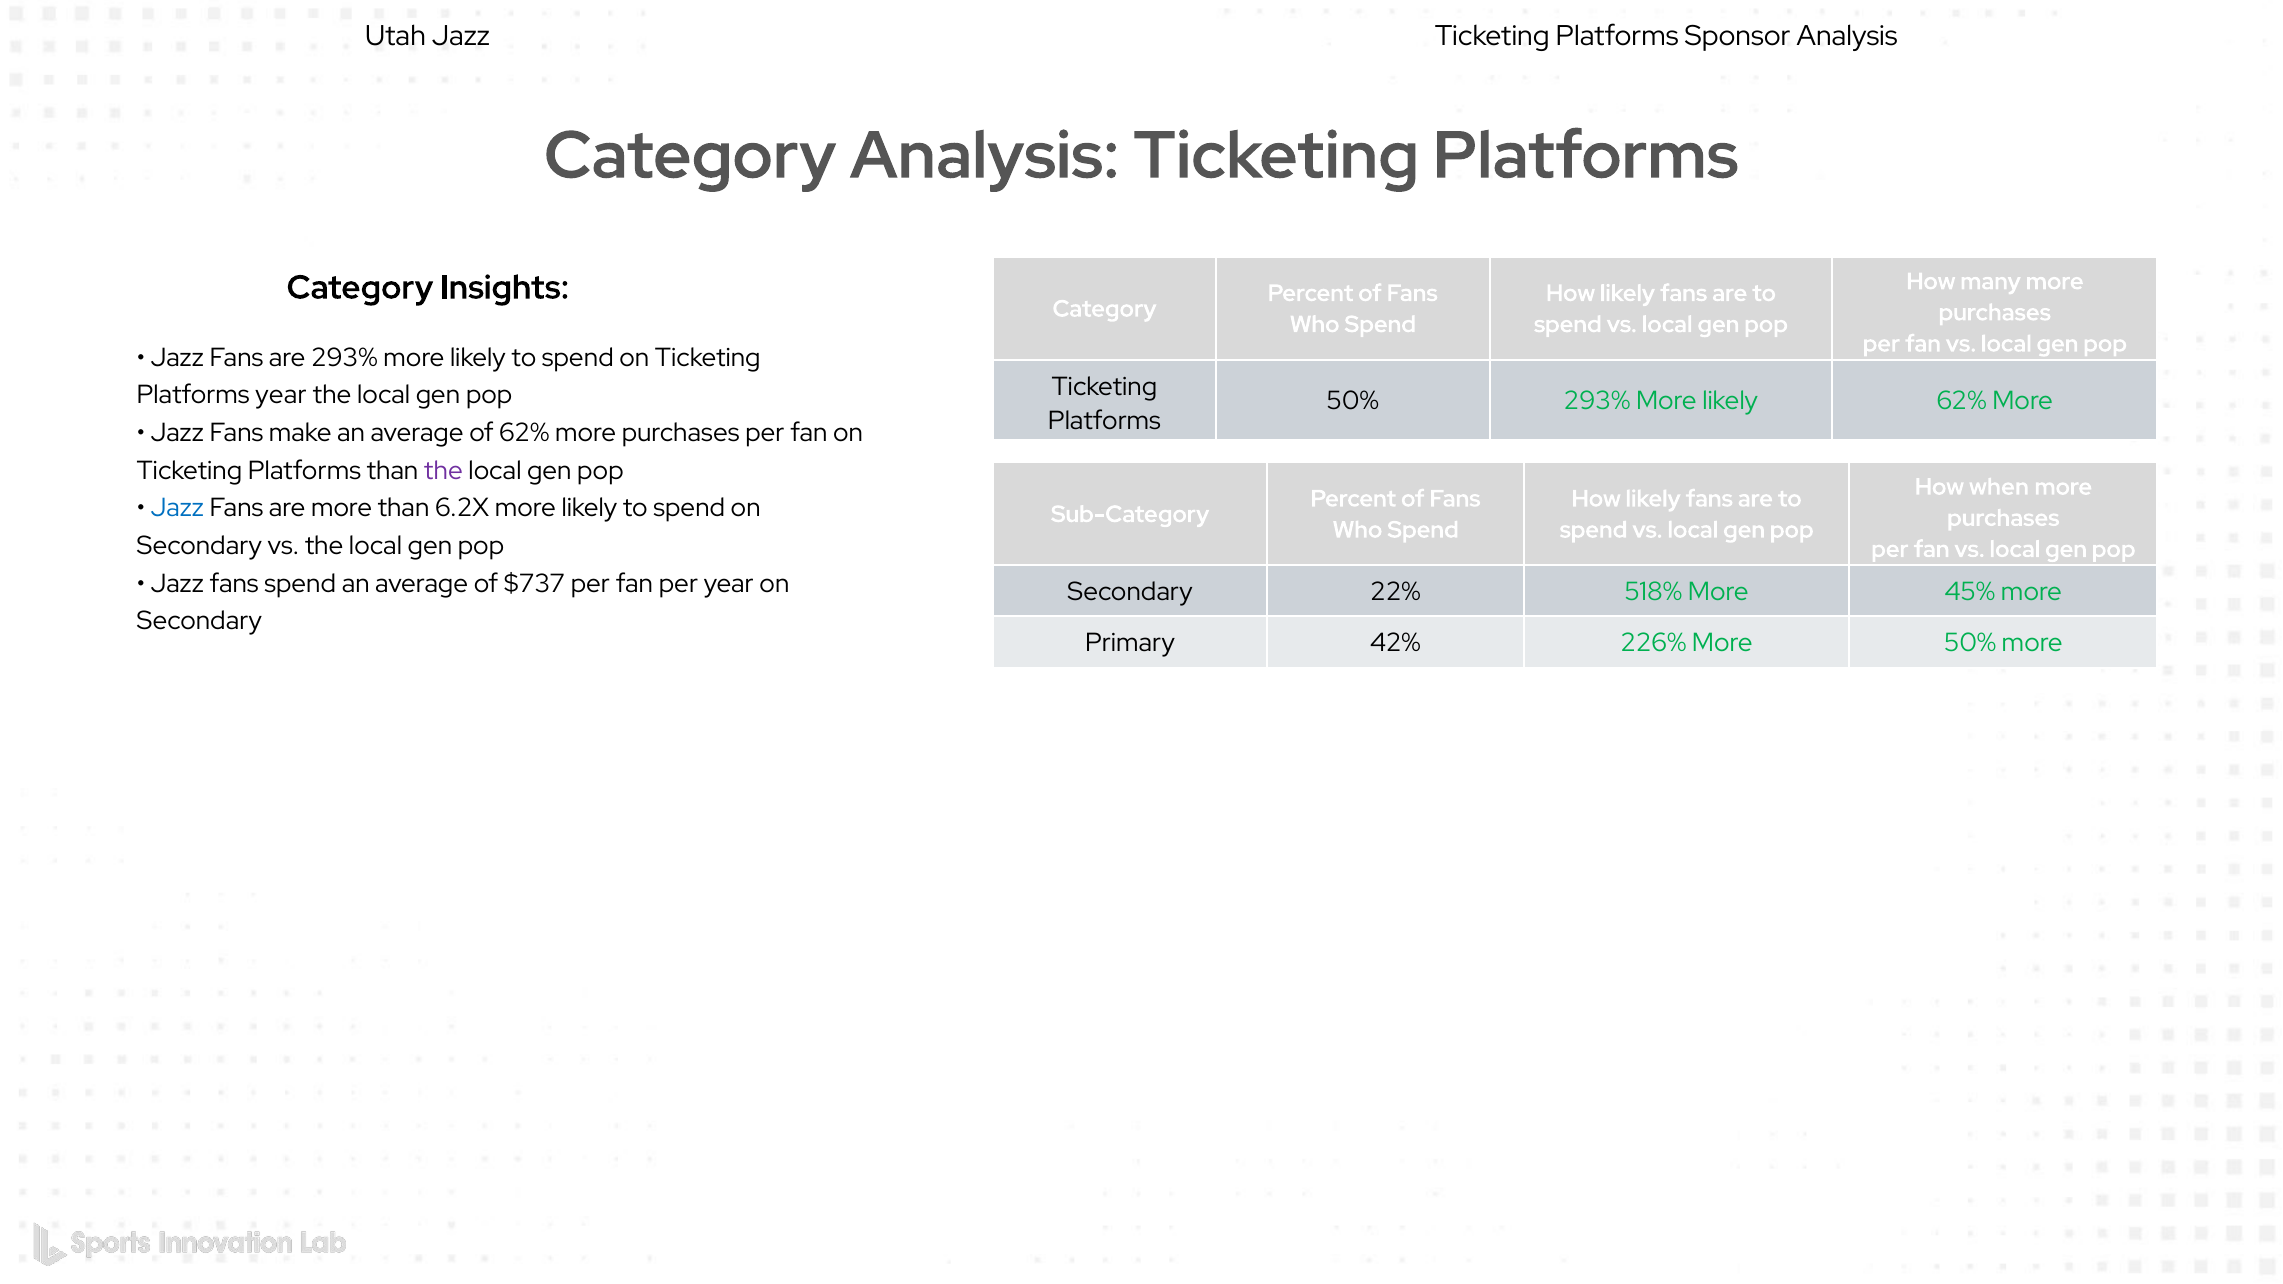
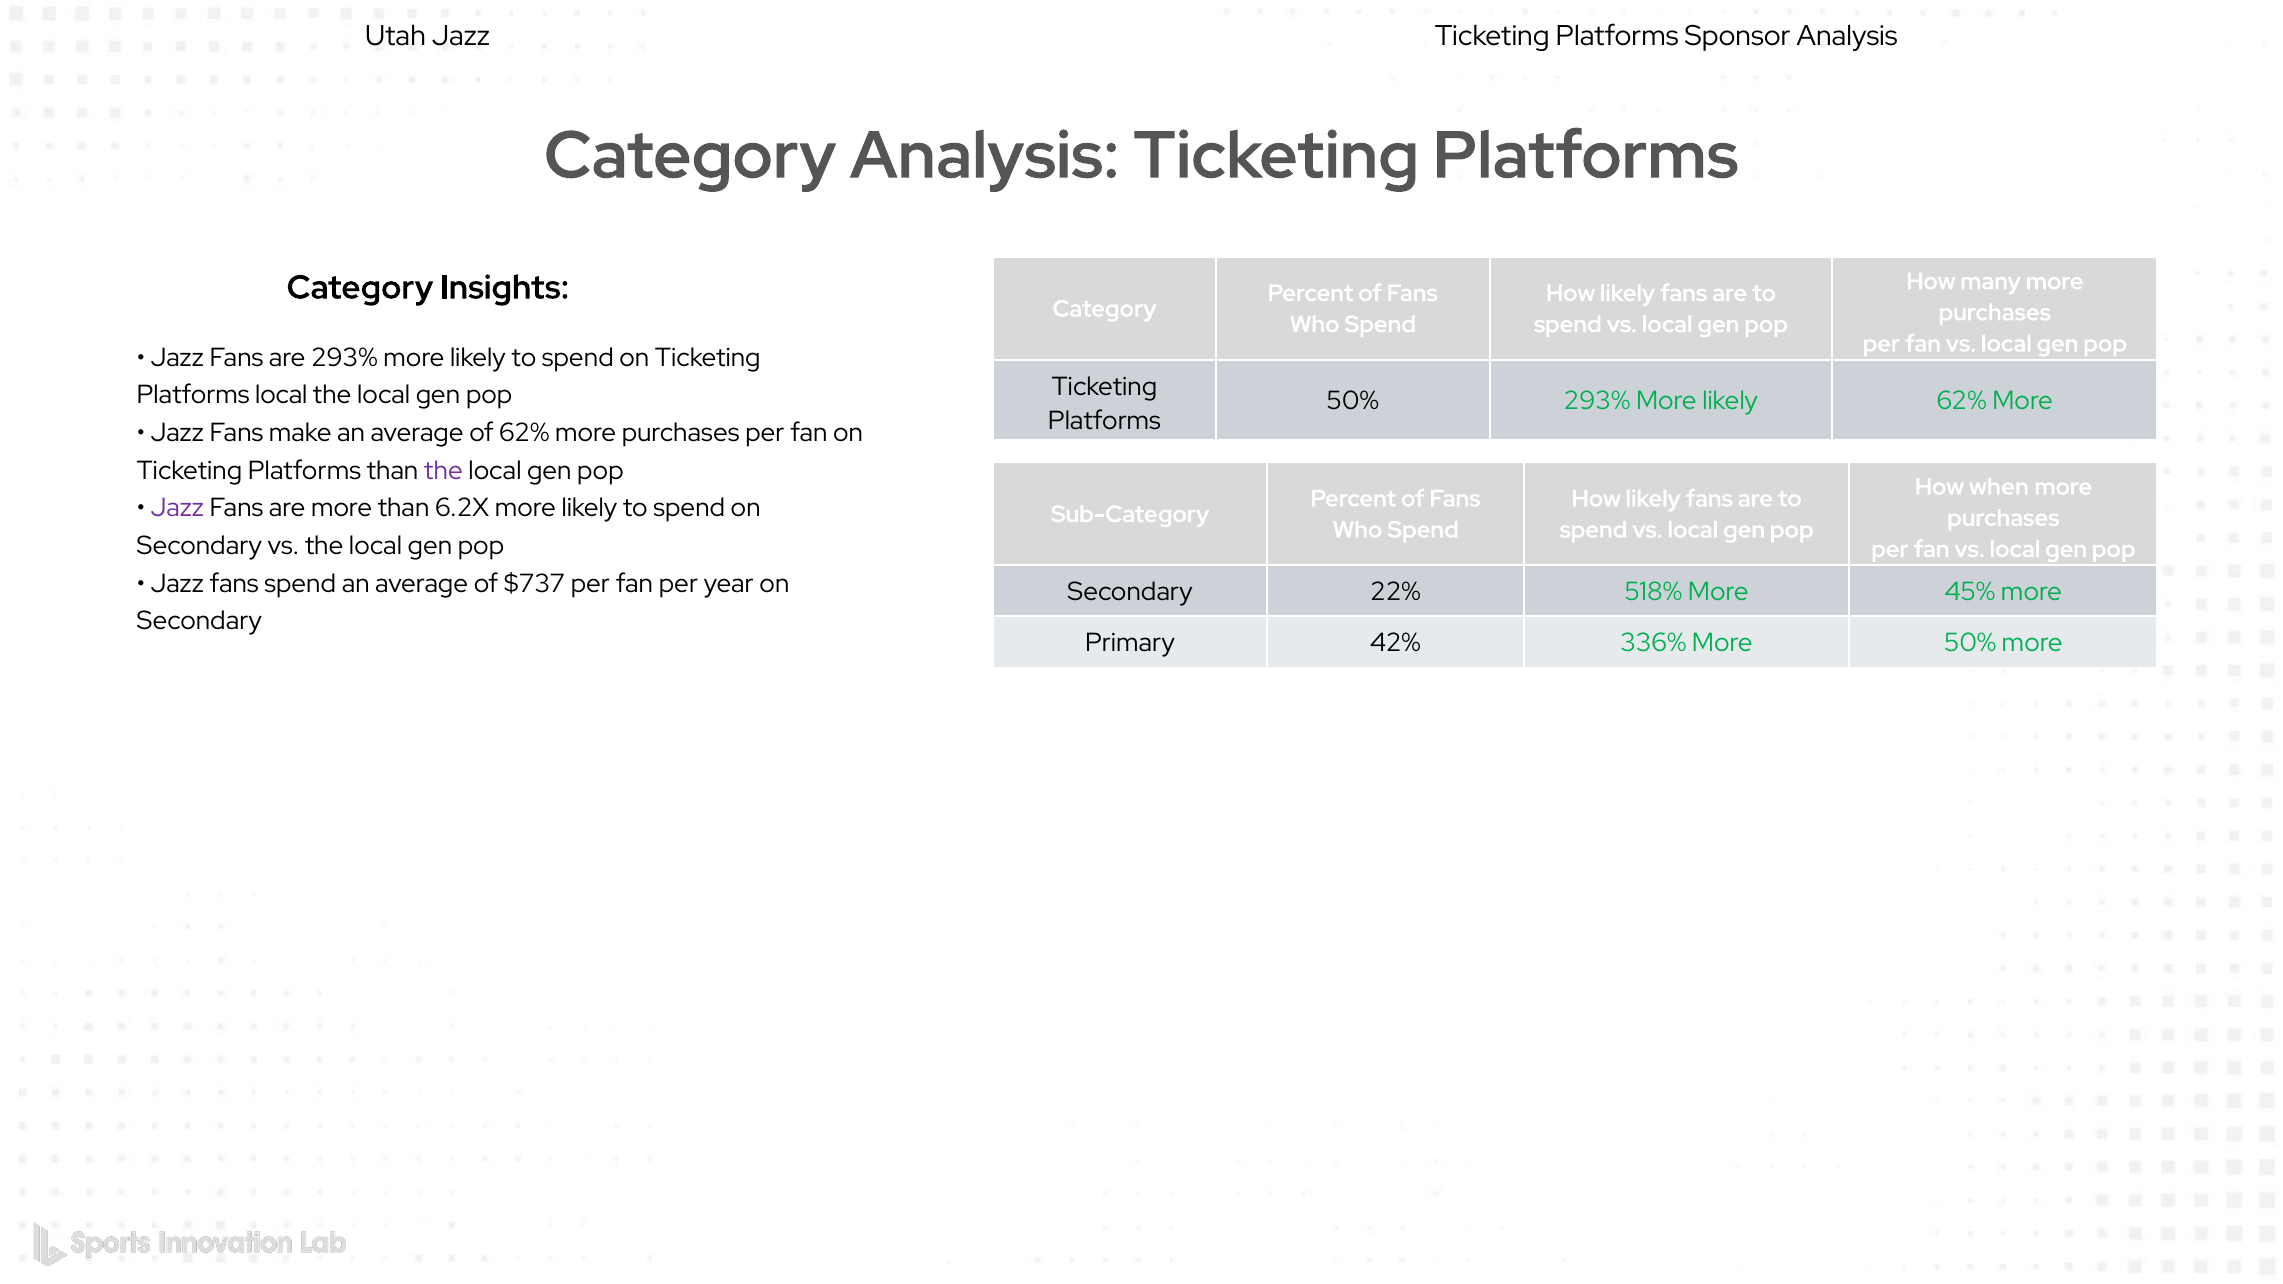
Platforms year: year -> local
Jazz at (177, 508) colour: blue -> purple
226%: 226% -> 336%
